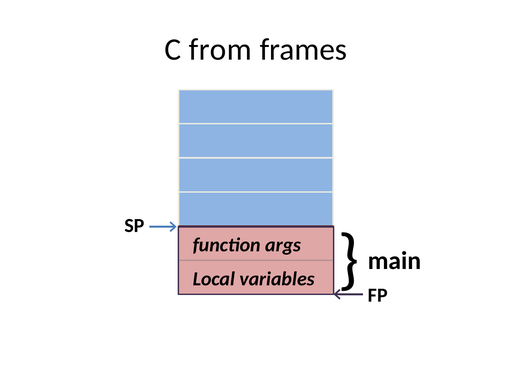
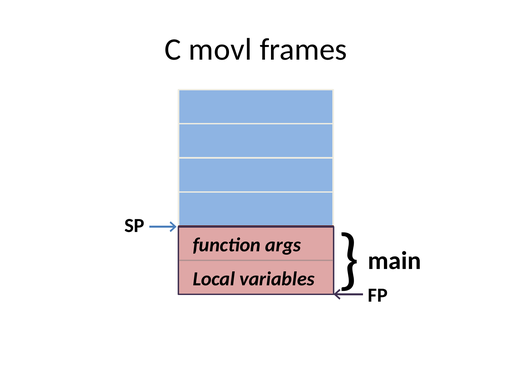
from: from -> movl
